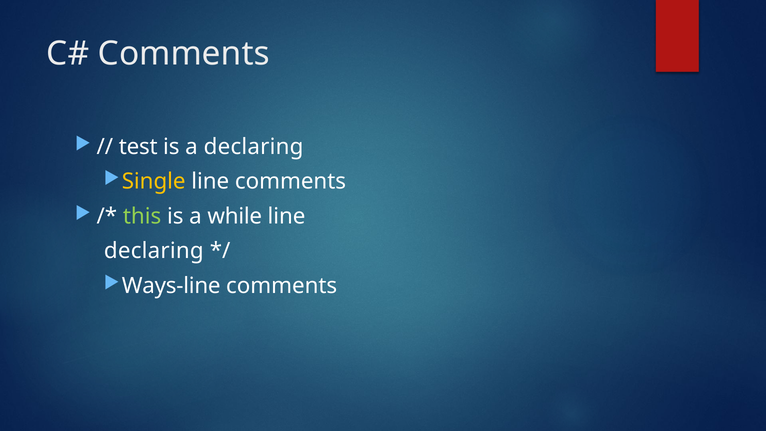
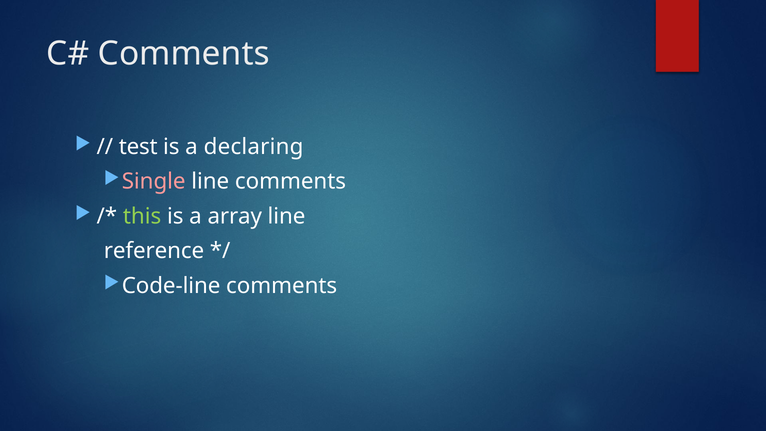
Single colour: yellow -> pink
while: while -> array
declaring at (154, 251): declaring -> reference
Ways-line: Ways-line -> Code-line
